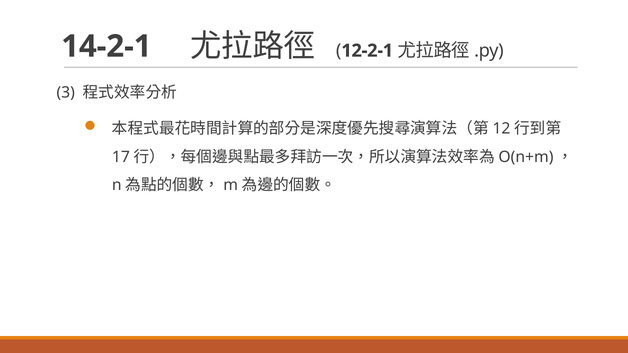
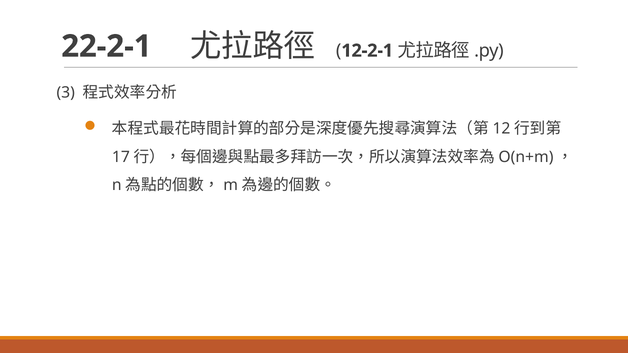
14-2-1: 14-2-1 -> 22-2-1
